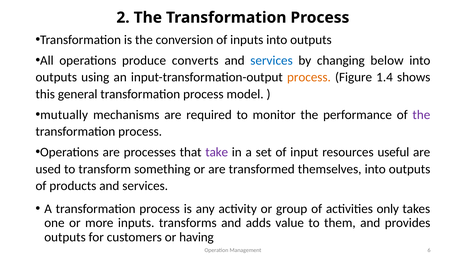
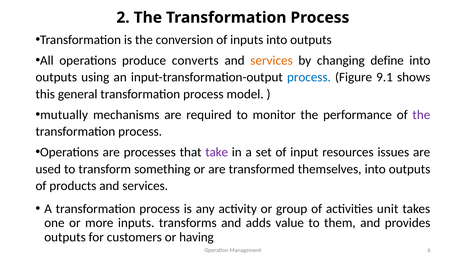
services at (272, 60) colour: blue -> orange
below: below -> define
process at (309, 77) colour: orange -> blue
1.4: 1.4 -> 9.1
useful: useful -> issues
only: only -> unit
